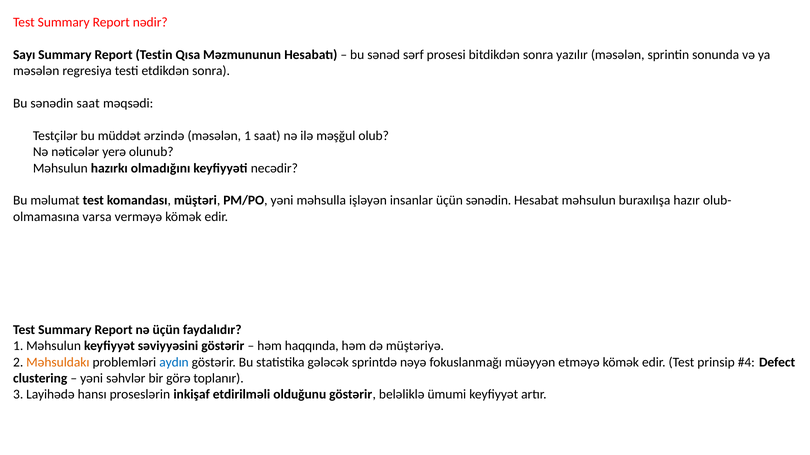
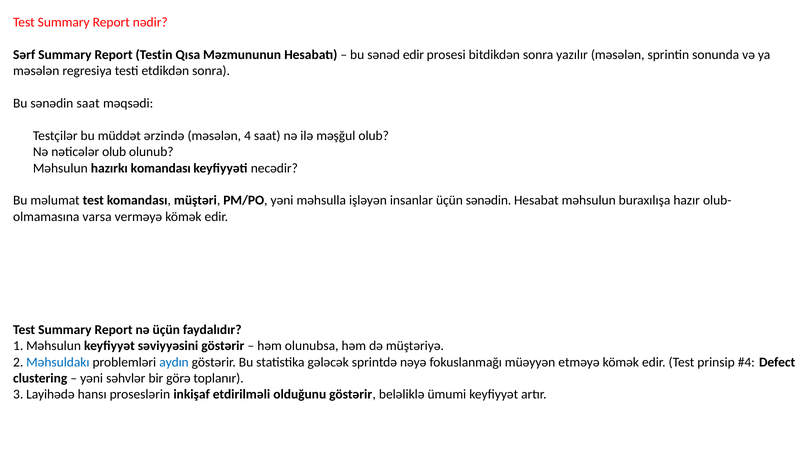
Sayı: Sayı -> Sərf
sənəd sərf: sərf -> edir
məsələn 1: 1 -> 4
nəticələr yerə: yerə -> olub
hazırkı olmadığını: olmadığını -> komandası
haqqında: haqqında -> olunubsa
Məhsuldakı colour: orange -> blue
